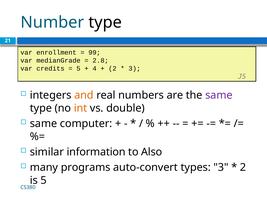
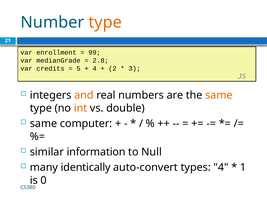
type at (105, 22) colour: black -> orange
same at (219, 95) colour: purple -> orange
Also: Also -> Null
programs: programs -> identically
types 3: 3 -> 4
2 at (243, 168): 2 -> 1
is 5: 5 -> 0
